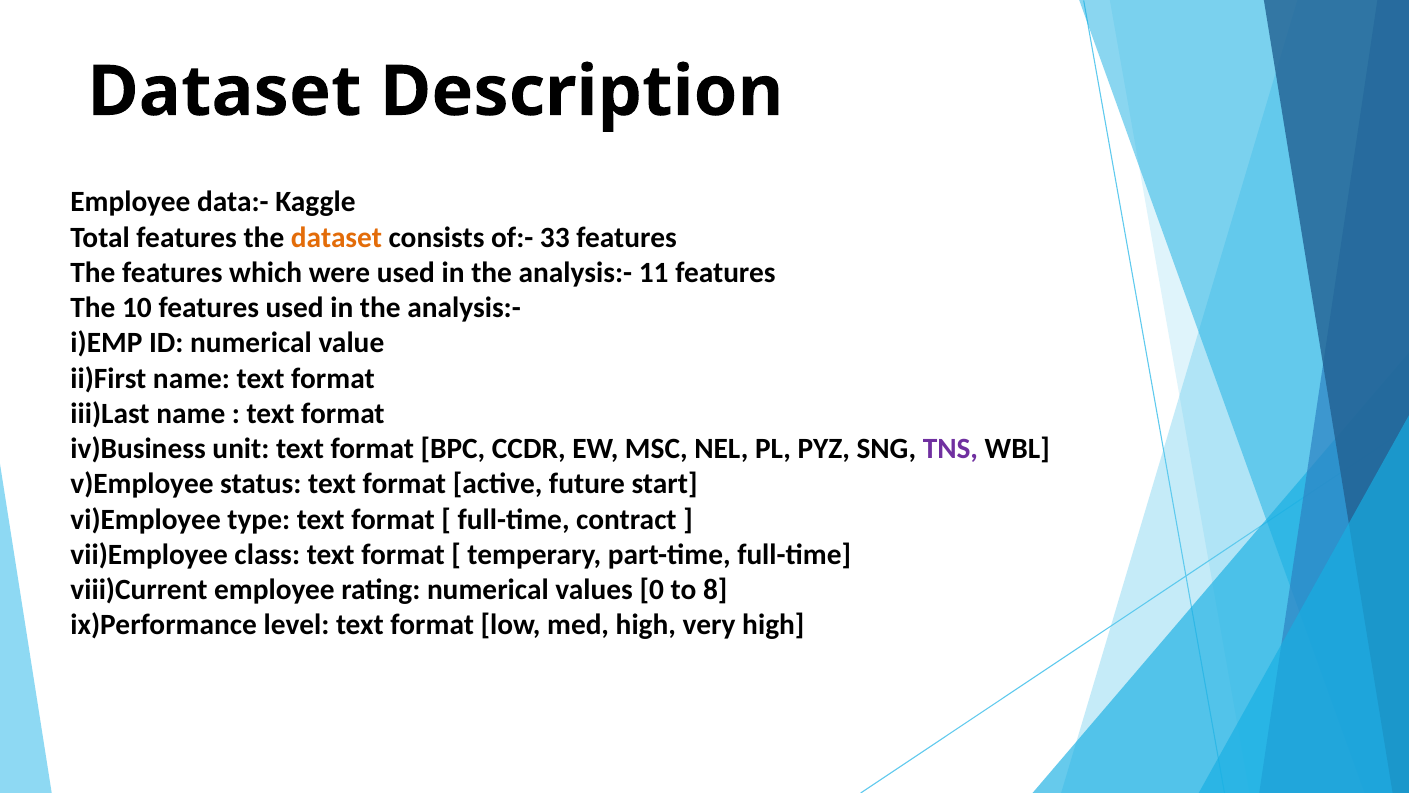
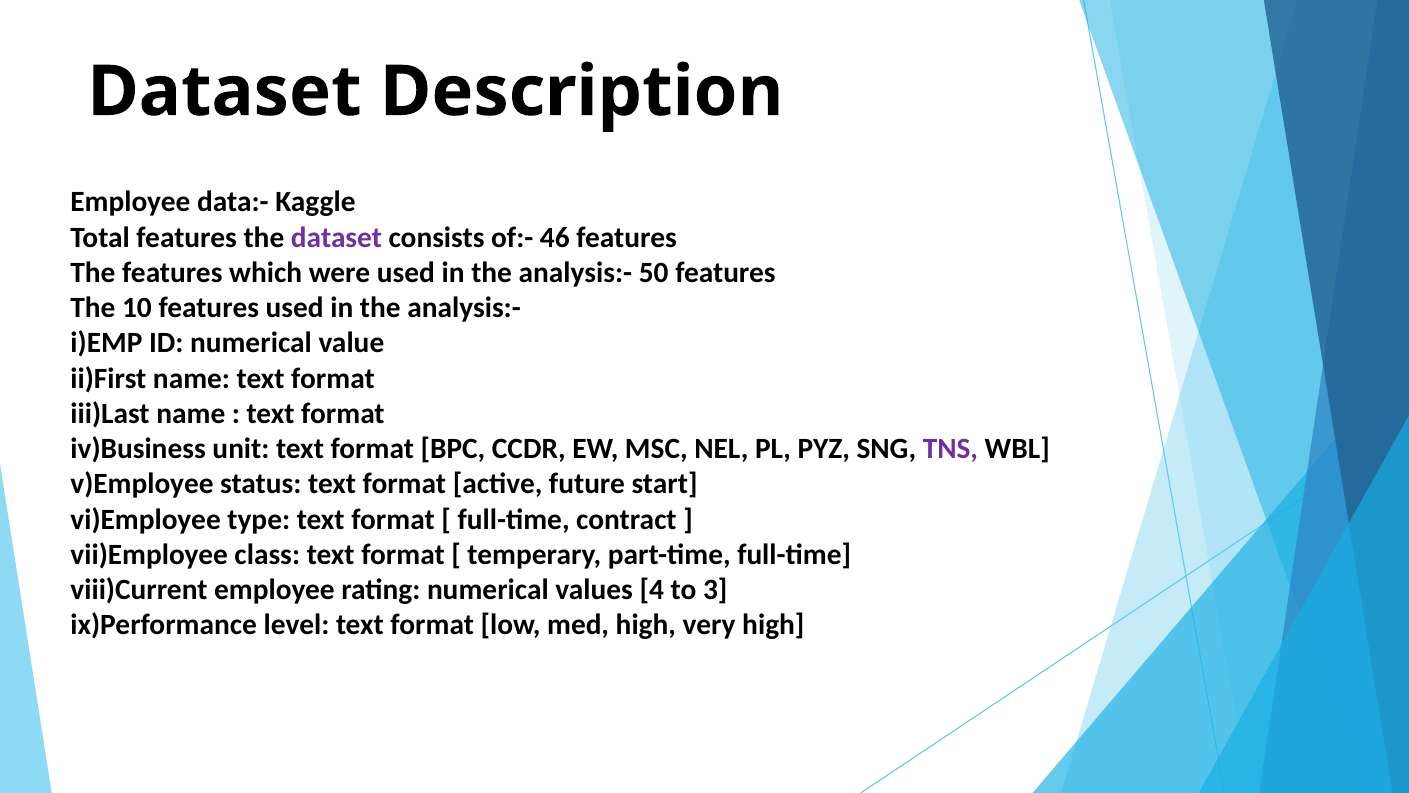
dataset at (336, 237) colour: orange -> purple
33: 33 -> 46
11: 11 -> 50
0: 0 -> 4
8: 8 -> 3
